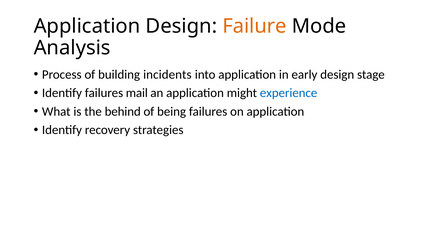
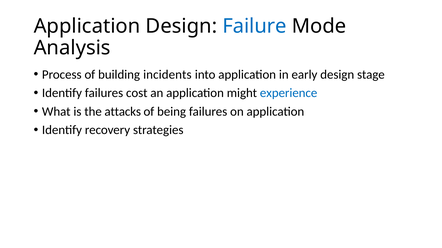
Failure colour: orange -> blue
mail: mail -> cost
behind: behind -> attacks
